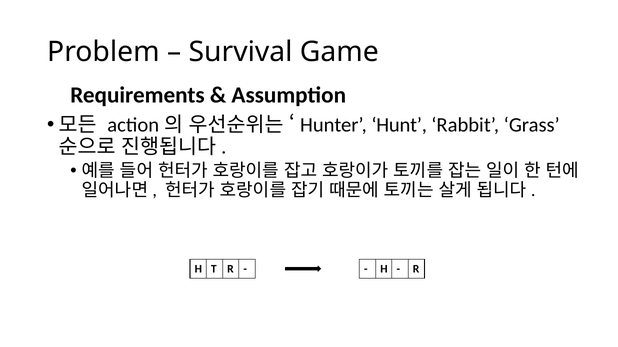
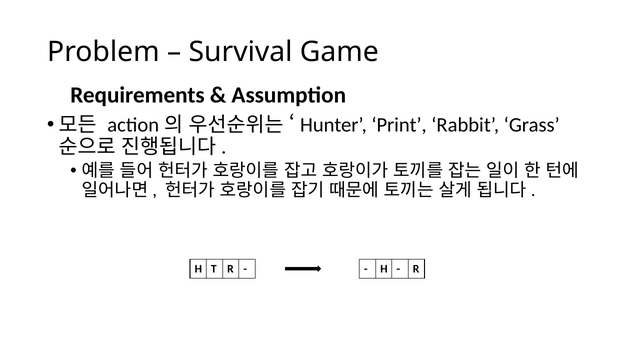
Hunt: Hunt -> Print
